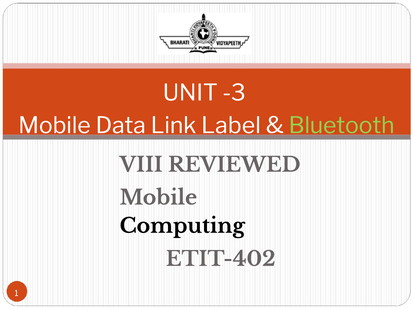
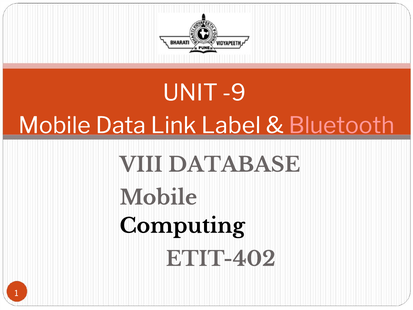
-3: -3 -> -9
Bluetooth colour: light green -> pink
REVIEWED: REVIEWED -> DATABASE
